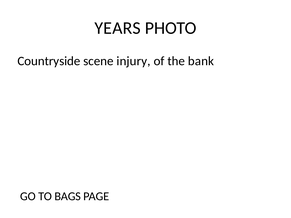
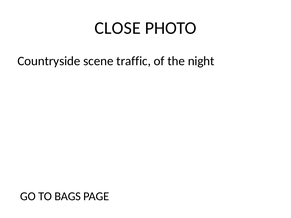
YEARS: YEARS -> CLOSE
injury: injury -> traffic
bank: bank -> night
